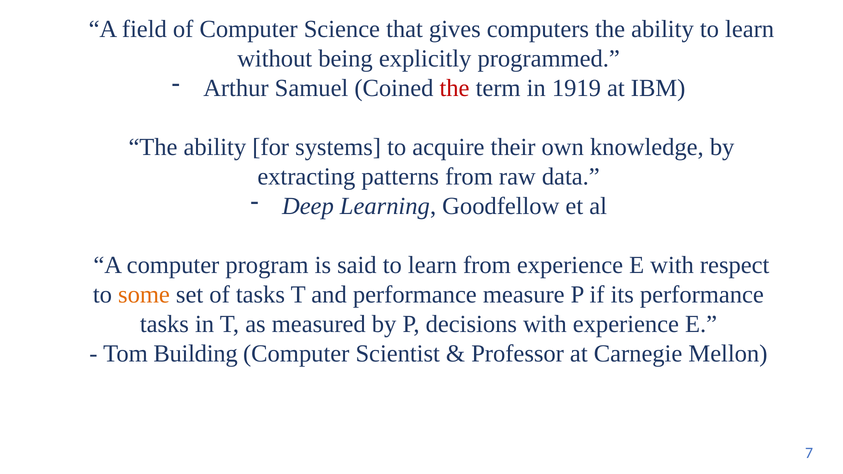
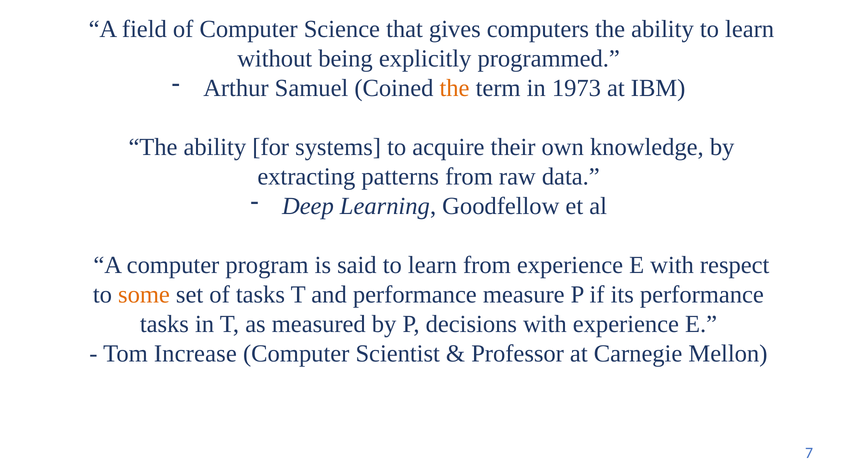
the at (455, 88) colour: red -> orange
1919: 1919 -> 1973
Building: Building -> Increase
